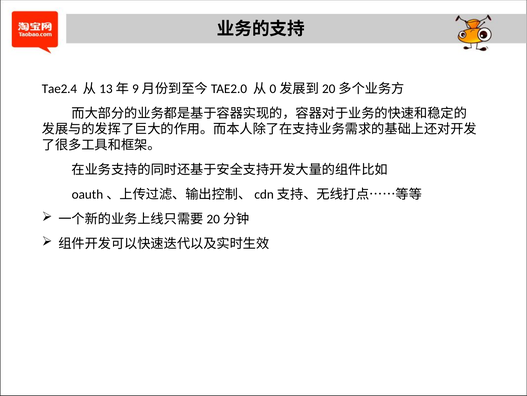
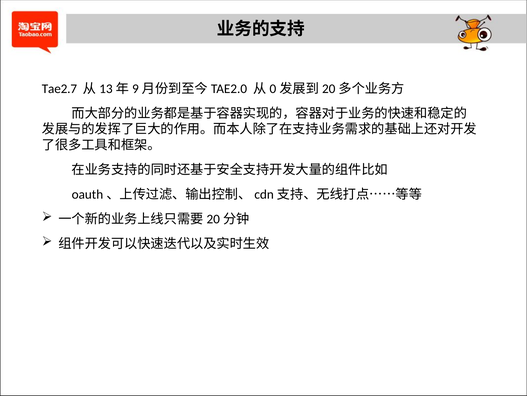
Tae2.4: Tae2.4 -> Tae2.7
